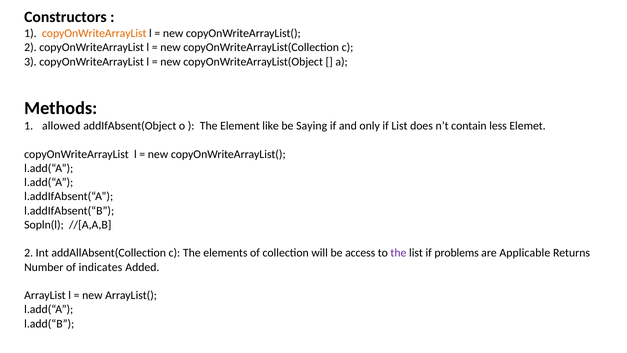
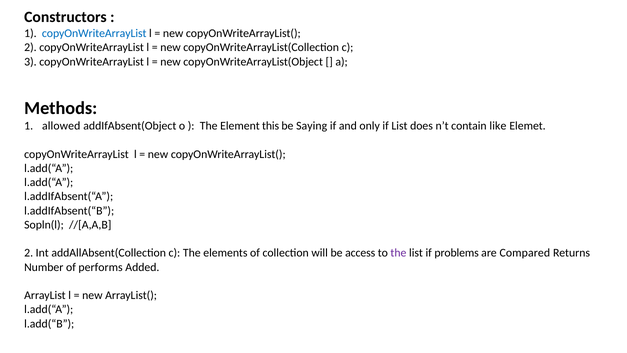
copyOnWriteArrayList at (94, 33) colour: orange -> blue
like: like -> this
less: less -> like
Applicable: Applicable -> Compared
indicates: indicates -> performs
